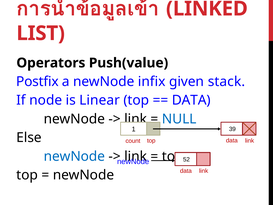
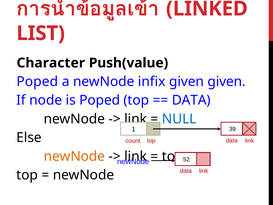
Operators: Operators -> Character
Postfix at (37, 81): Postfix -> Poped
given stack: stack -> given
is Linear: Linear -> Poped
newNode at (74, 156) colour: blue -> orange
